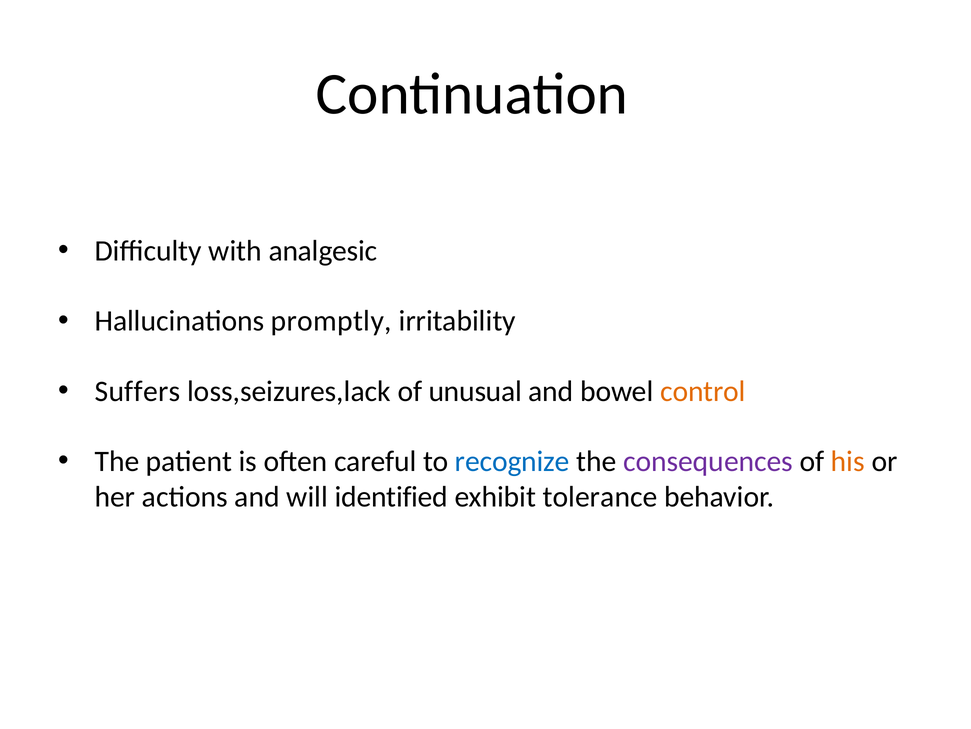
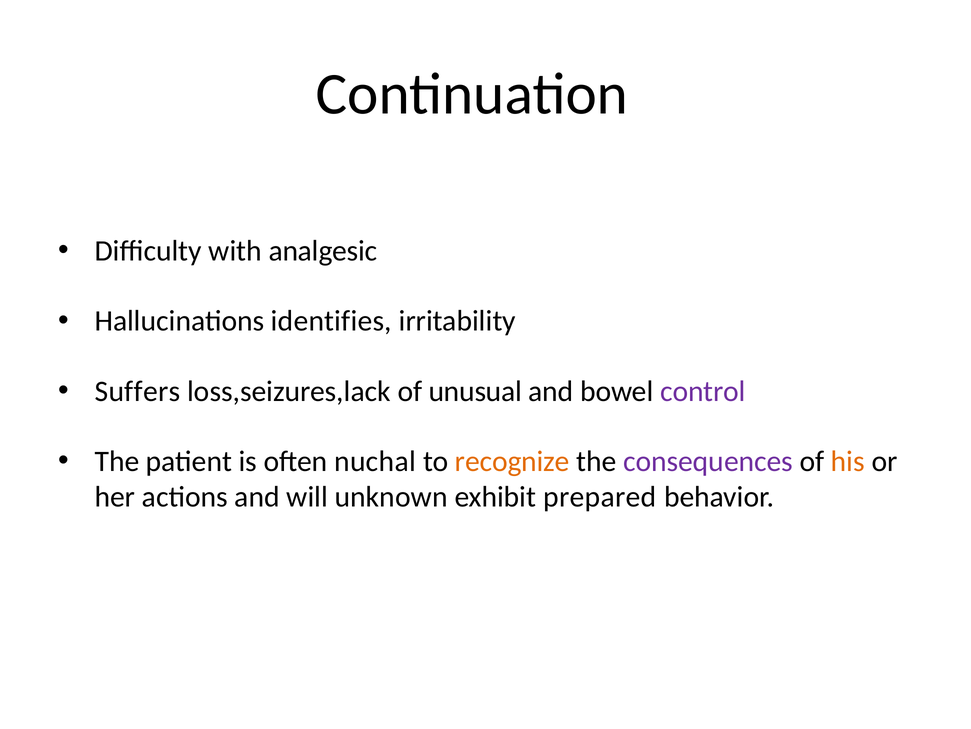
promptly: promptly -> identifies
control colour: orange -> purple
careful: careful -> nuchal
recognize colour: blue -> orange
identified: identified -> unknown
tolerance: tolerance -> prepared
